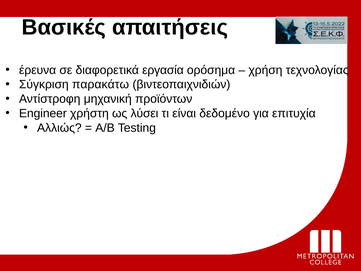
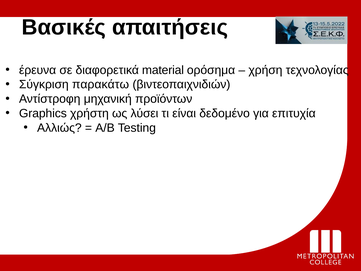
εργασία: εργασία -> material
Engineer: Engineer -> Graphics
